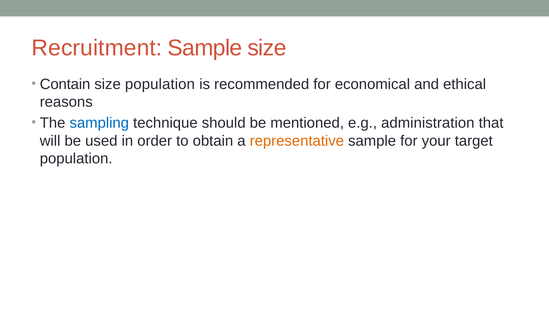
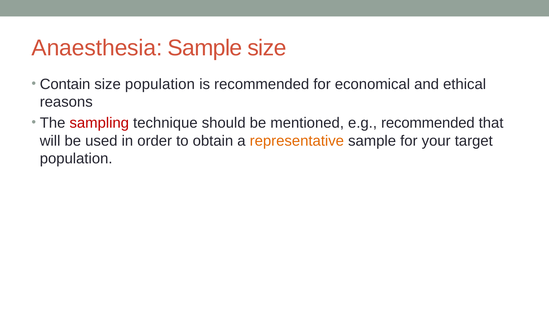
Recruitment: Recruitment -> Anaesthesia
sampling colour: blue -> red
e.g administration: administration -> recommended
